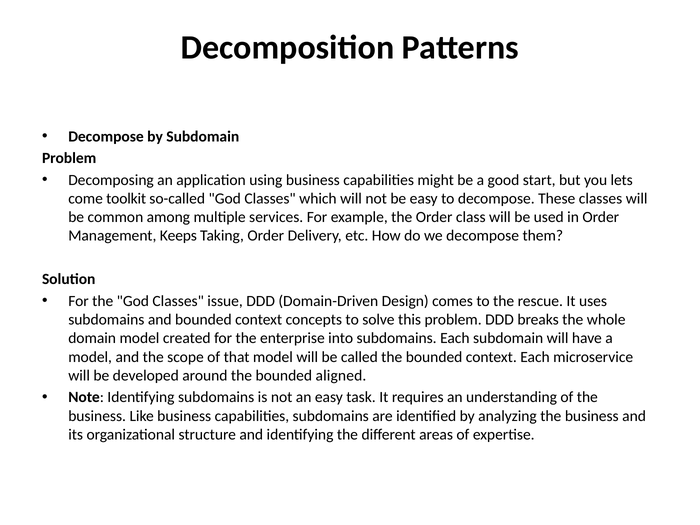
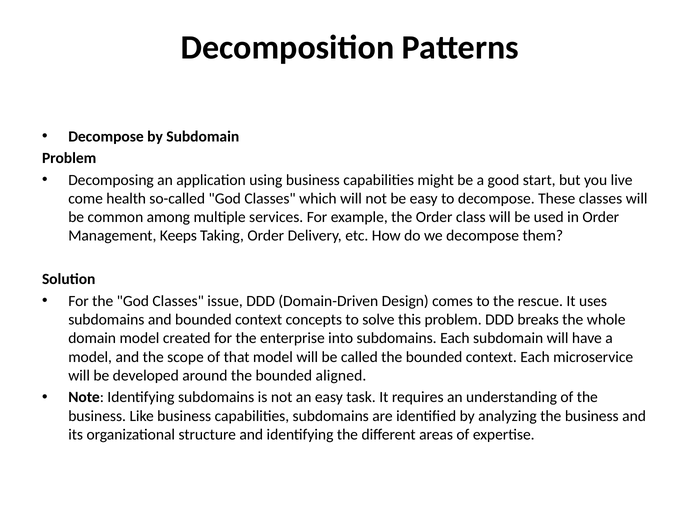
lets: lets -> live
toolkit: toolkit -> health
